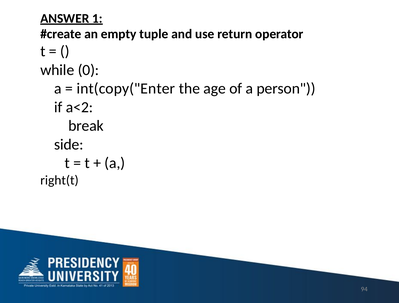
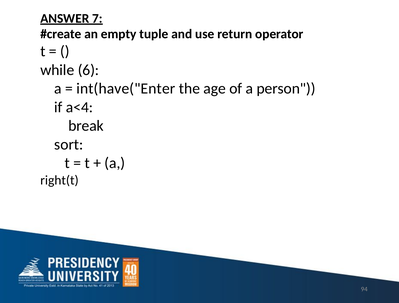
1: 1 -> 7
0: 0 -> 6
int(copy("Enter: int(copy("Enter -> int(have("Enter
a<2: a<2 -> a<4
side: side -> sort
